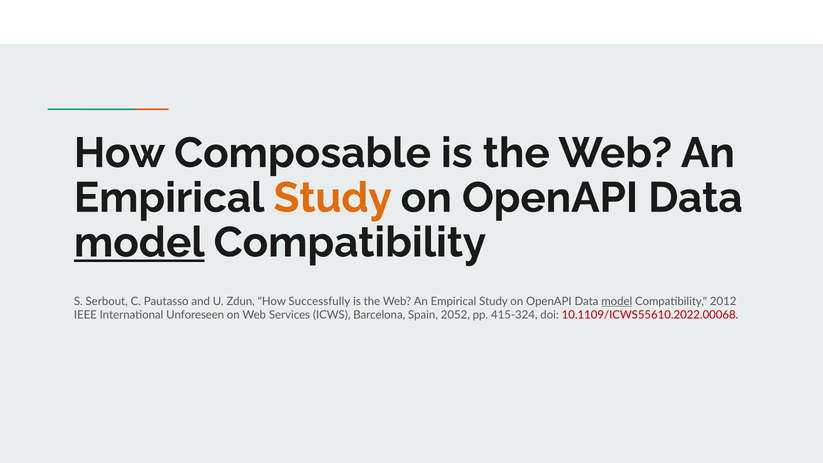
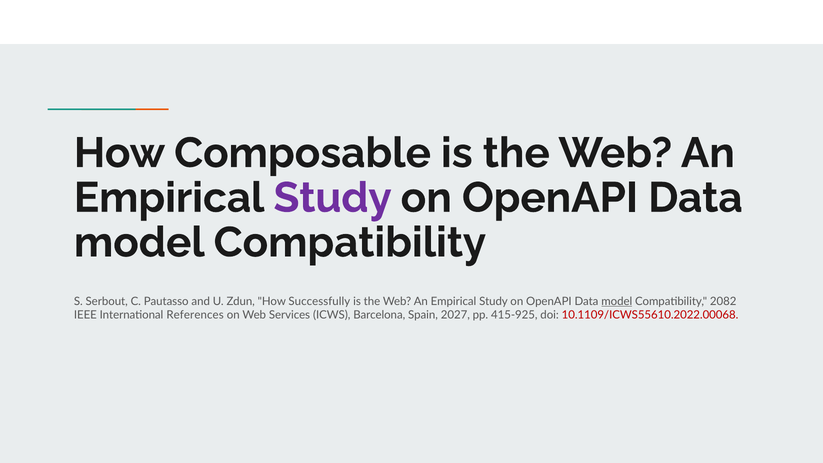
Study at (333, 198) colour: orange -> purple
model at (139, 243) underline: present -> none
2012: 2012 -> 2082
Unforeseen: Unforeseen -> References
2052: 2052 -> 2027
415-324: 415-324 -> 415-925
